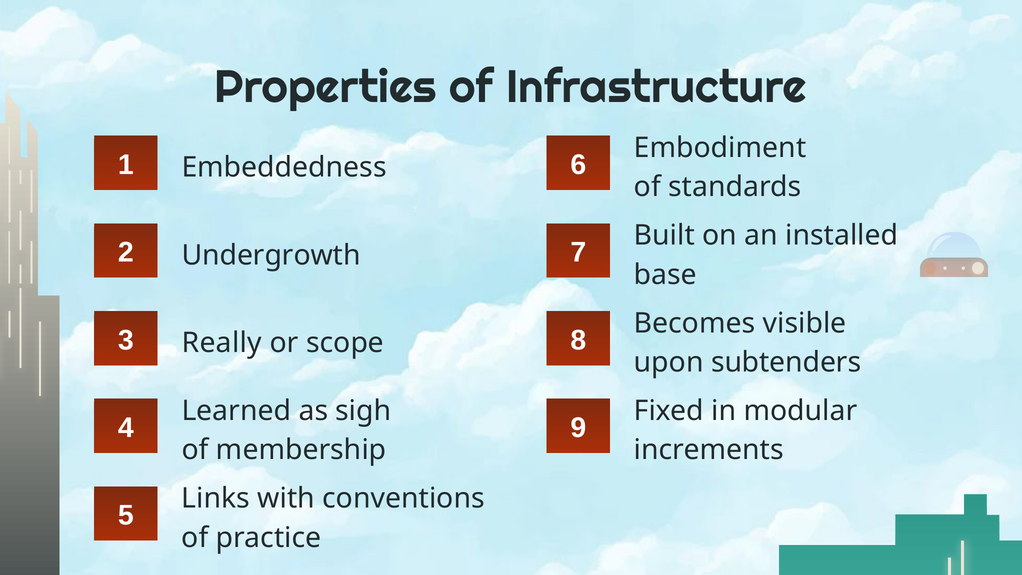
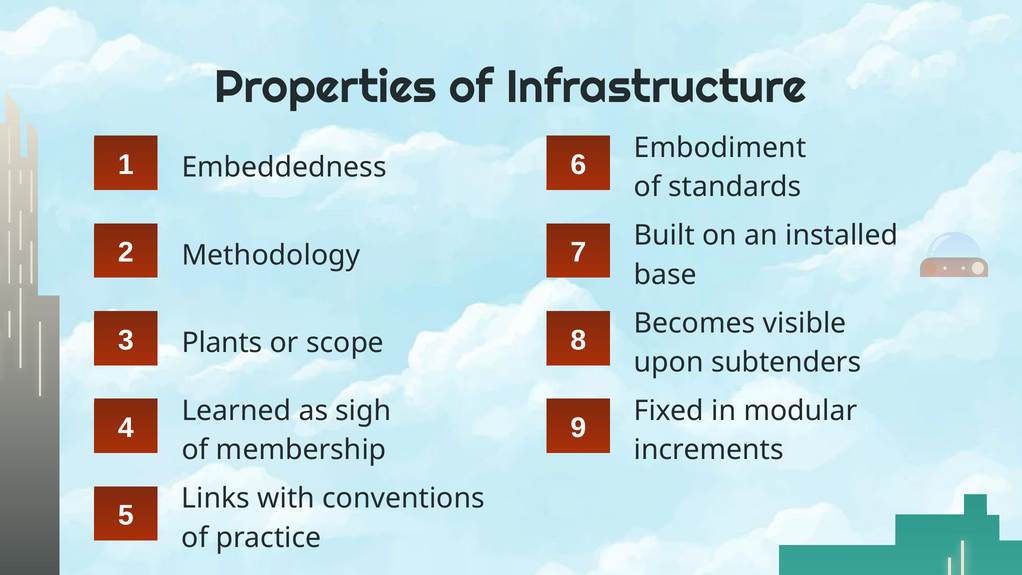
Undergrowth: Undergrowth -> Methodology
Really: Really -> Plants
